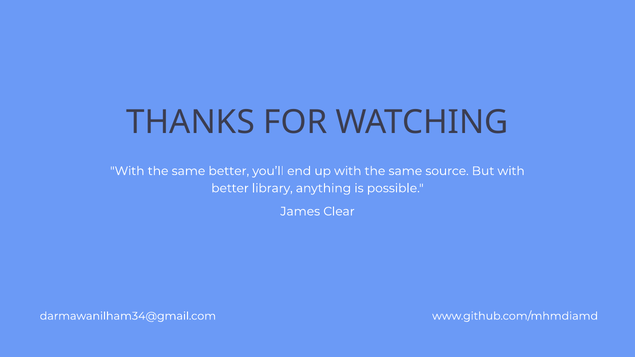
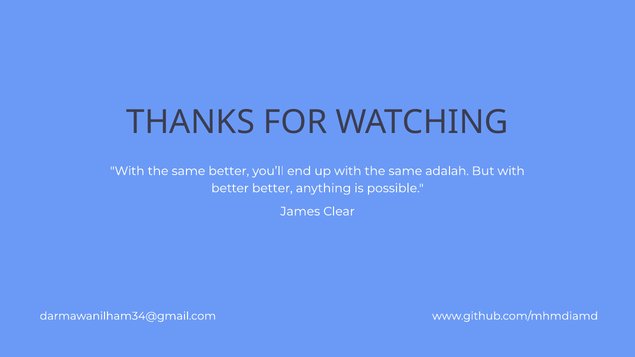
source: source -> adalah
better library: library -> better
